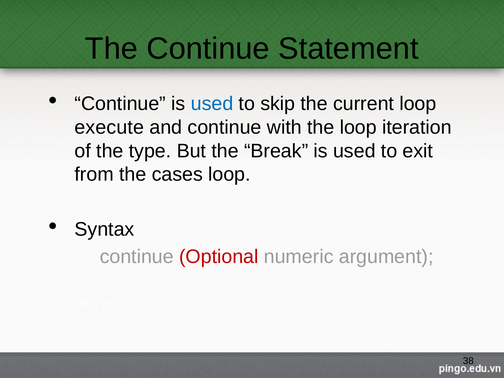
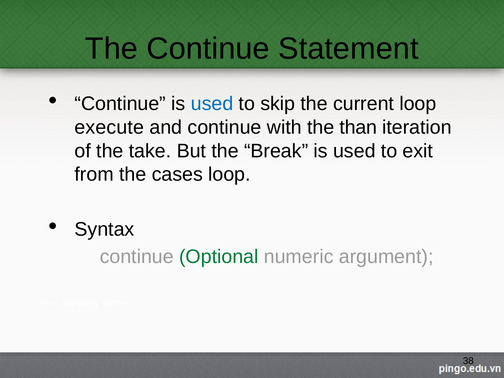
the loop: loop -> than
type: type -> take
Optional colour: red -> green
